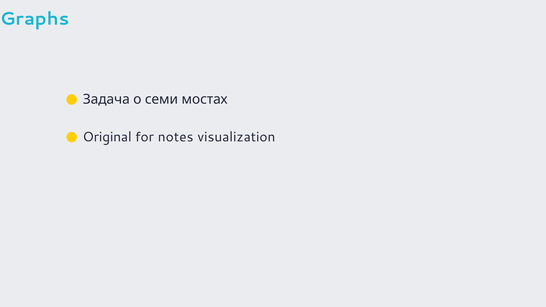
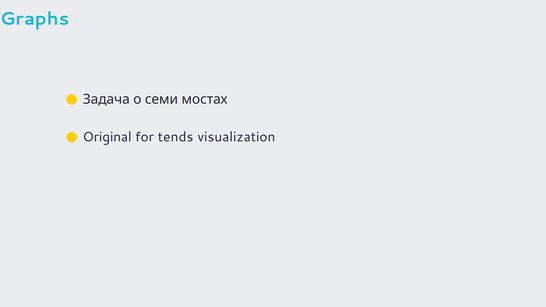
notes: notes -> tends
